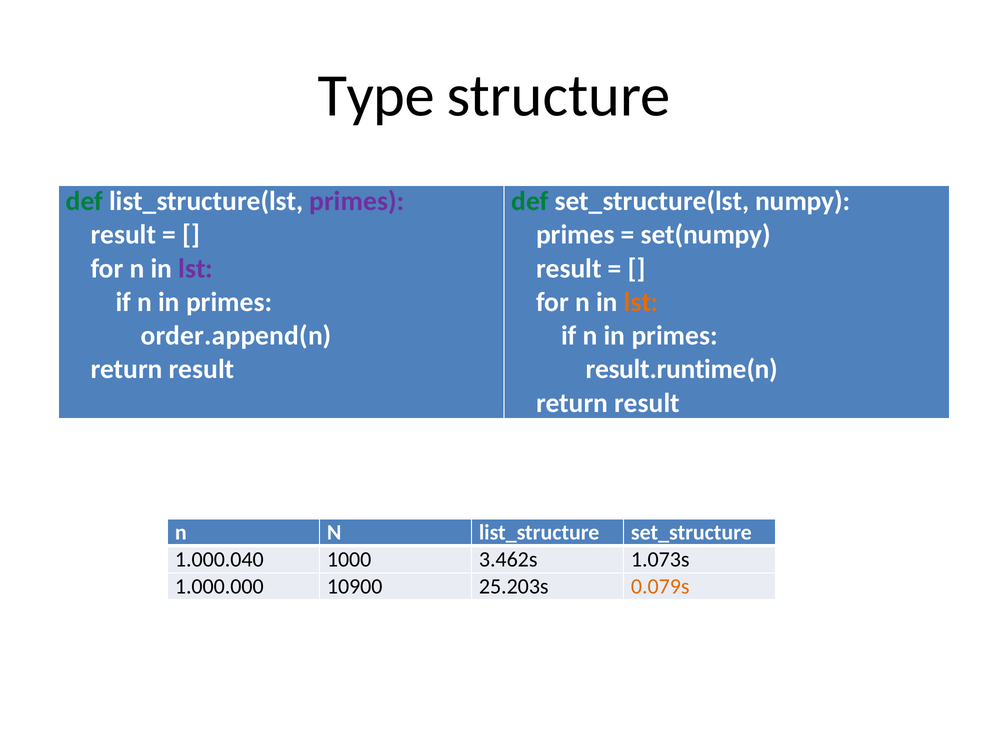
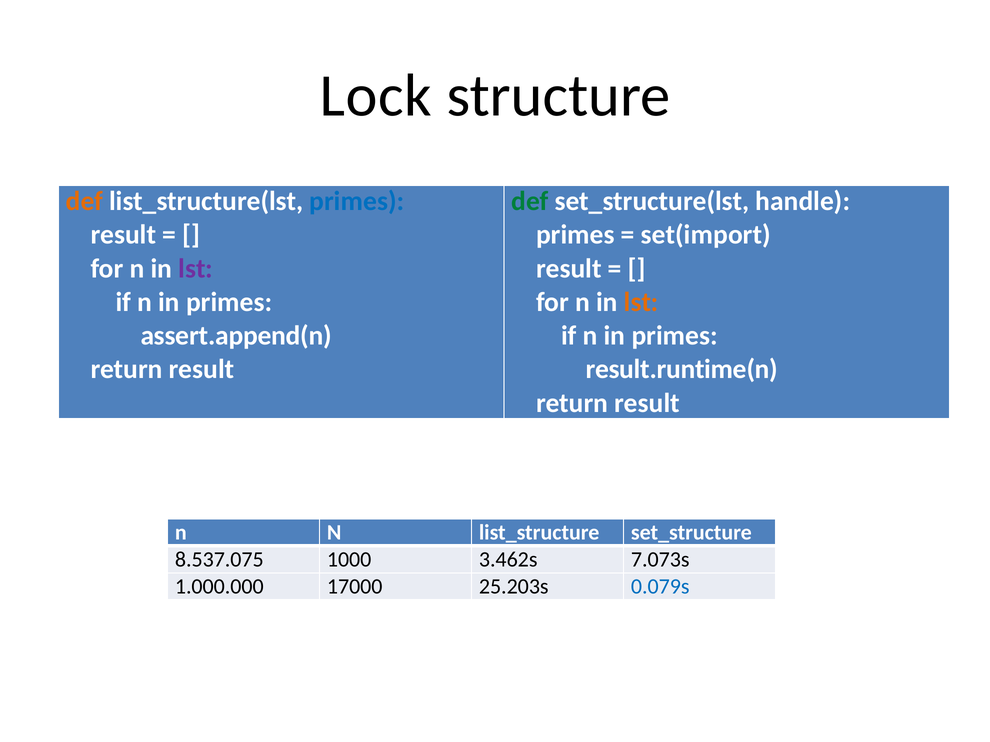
Type: Type -> Lock
def at (84, 201) colour: green -> orange
primes at (357, 201) colour: purple -> blue
numpy: numpy -> handle
set(numpy: set(numpy -> set(import
order.append(n: order.append(n -> assert.append(n
1.000.040: 1.000.040 -> 8.537.075
1.073s: 1.073s -> 7.073s
10900: 10900 -> 17000
0.079s colour: orange -> blue
